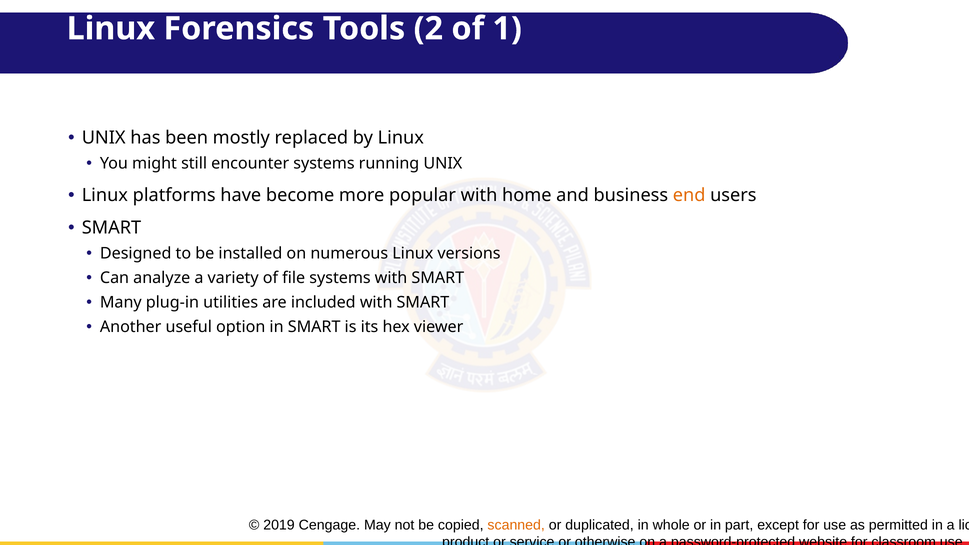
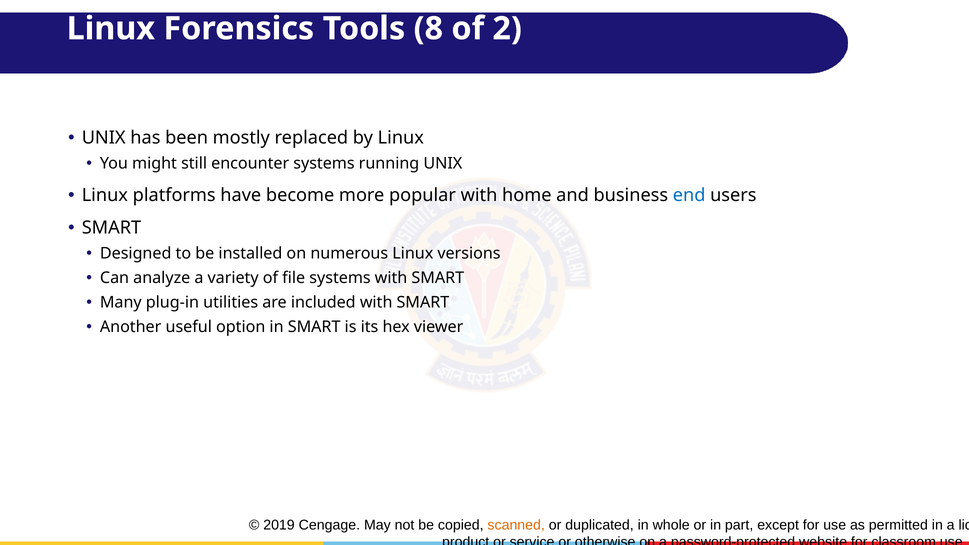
2: 2 -> 8
1: 1 -> 2
end colour: orange -> blue
